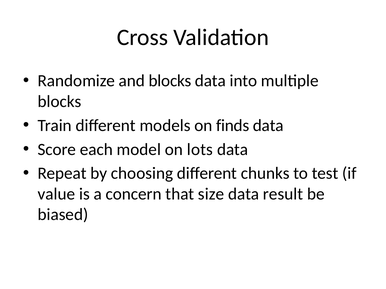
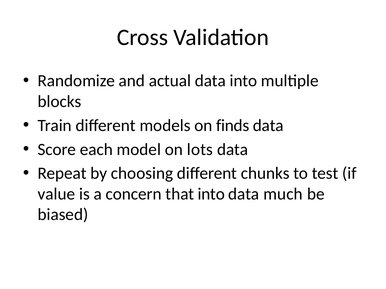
and blocks: blocks -> actual
that size: size -> into
result: result -> much
